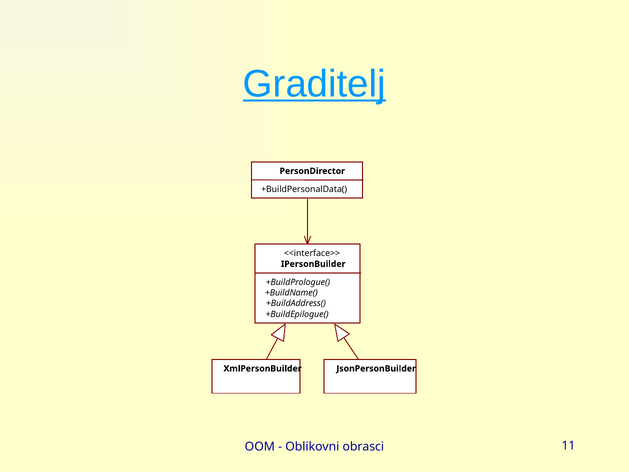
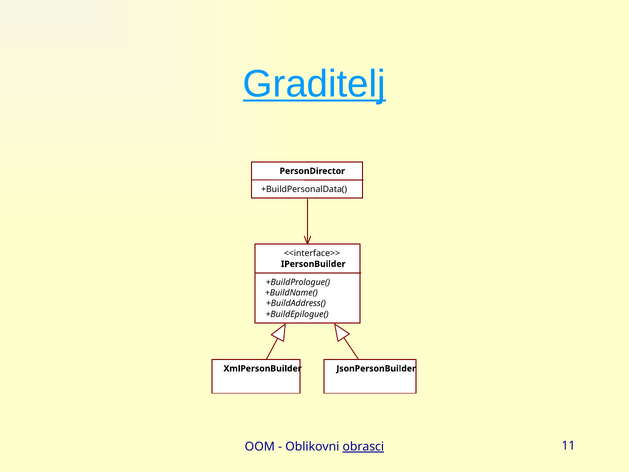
obrasci underline: none -> present
